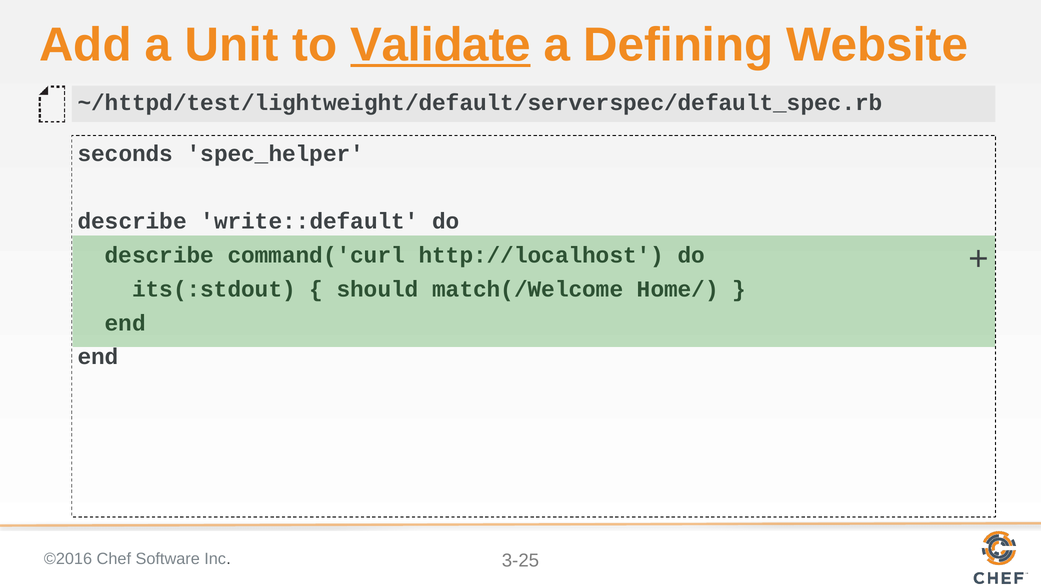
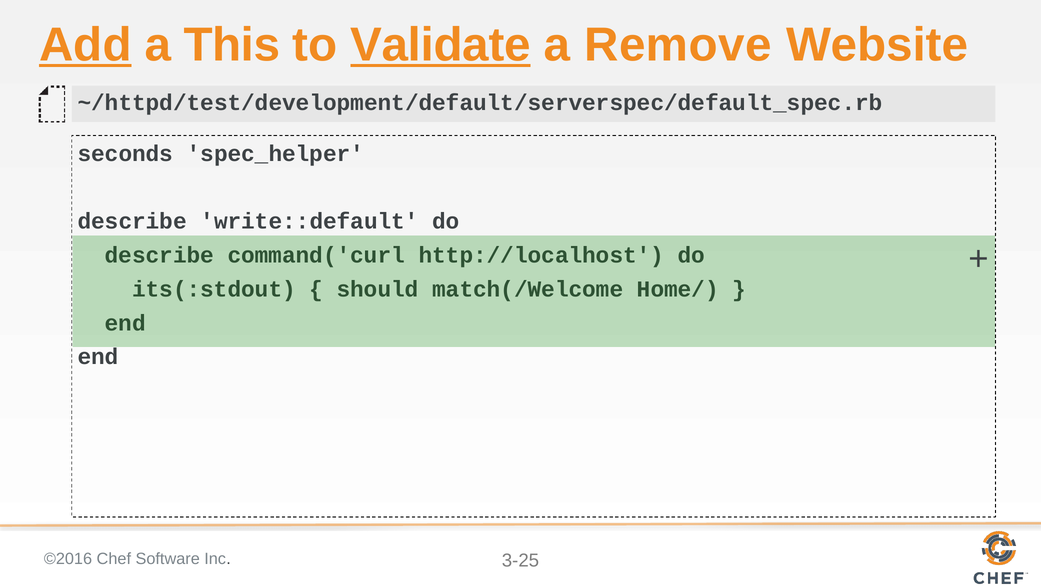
Add underline: none -> present
Unit: Unit -> This
Defining: Defining -> Remove
~/httpd/test/lightweight/default/serverspec/default_spec.rb: ~/httpd/test/lightweight/default/serverspec/default_spec.rb -> ~/httpd/test/development/default/serverspec/default_spec.rb
